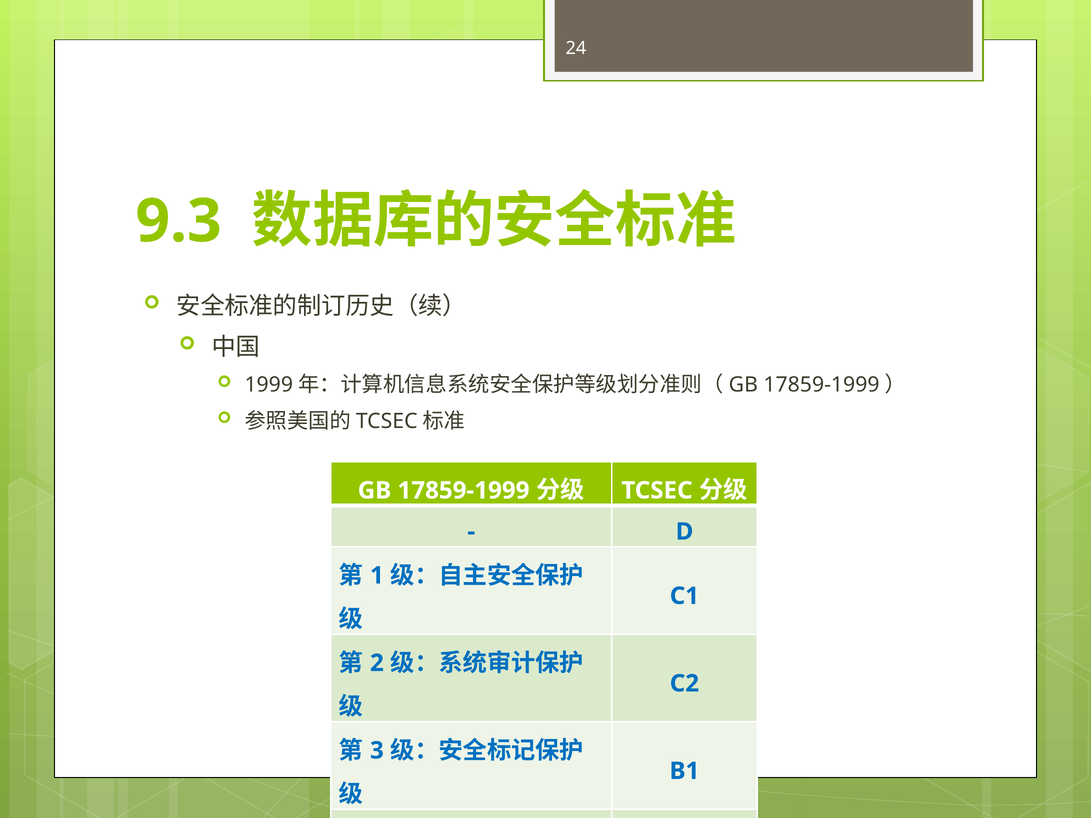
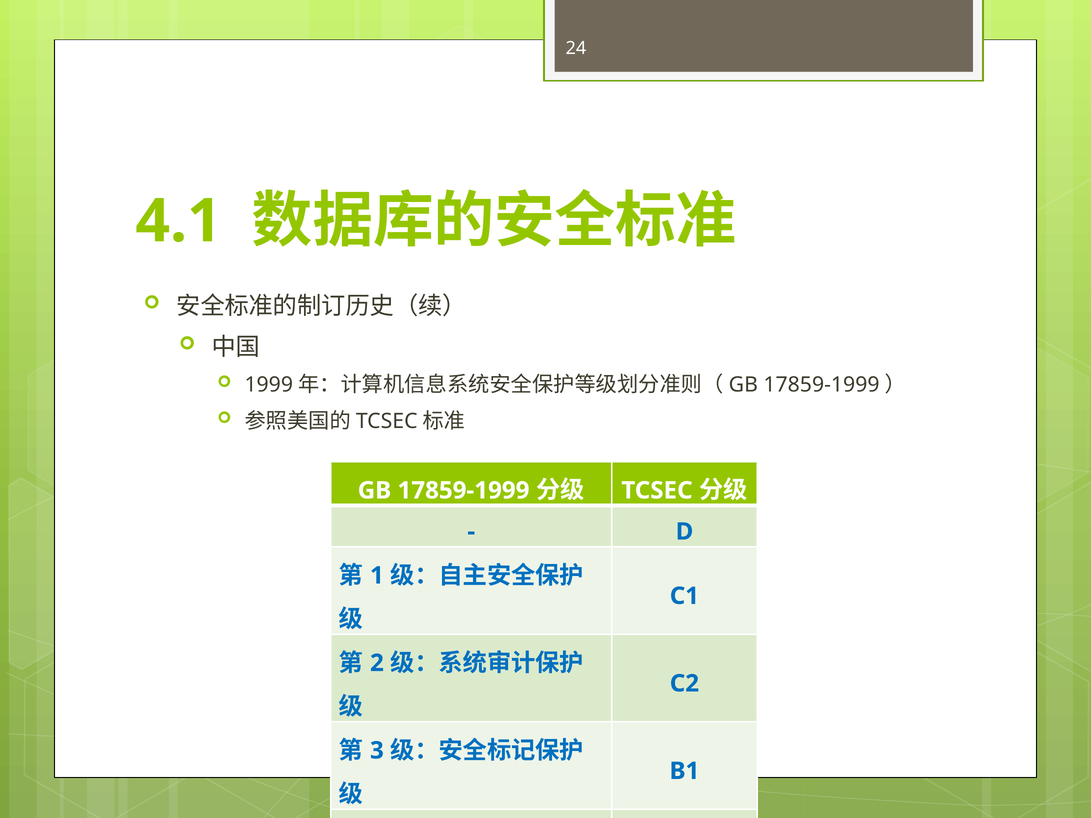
9.3: 9.3 -> 4.1
